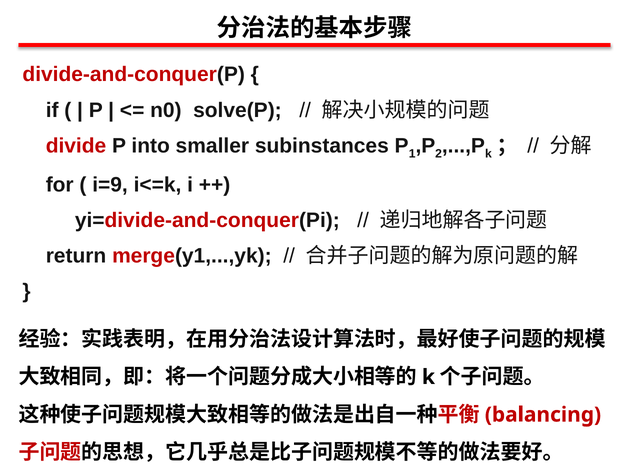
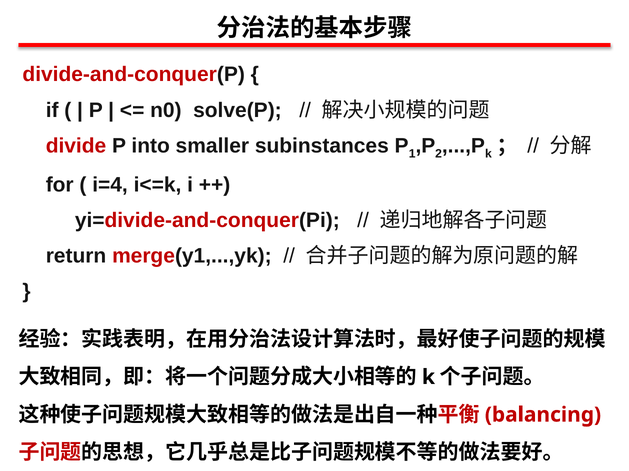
i=9: i=9 -> i=4
